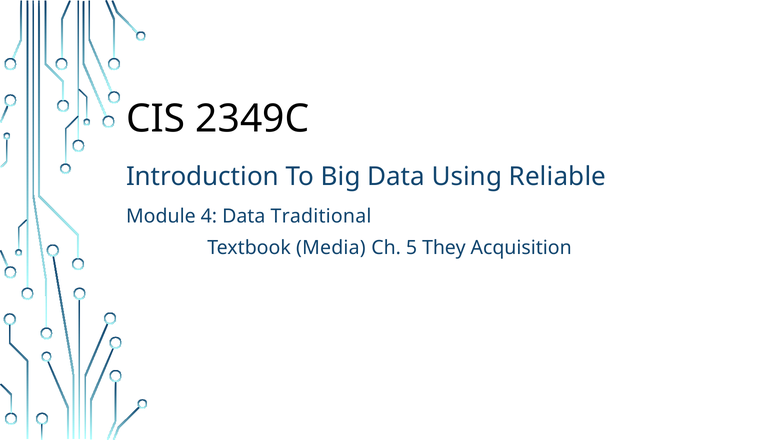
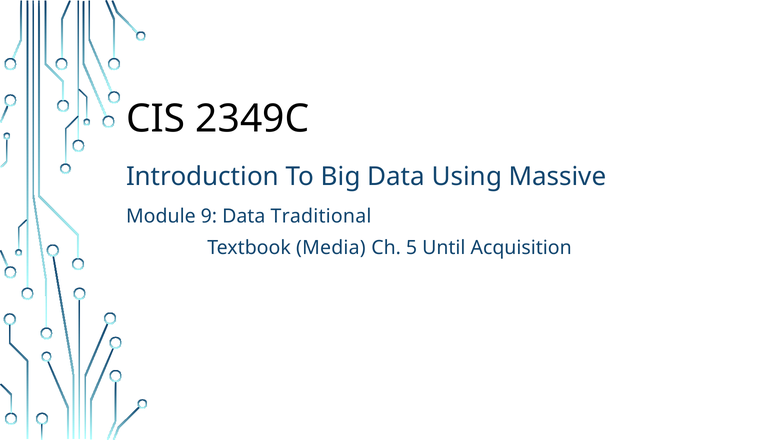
Reliable: Reliable -> Massive
4: 4 -> 9
They: They -> Until
